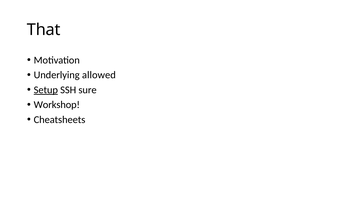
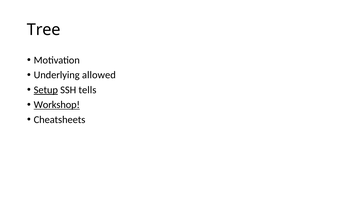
That: That -> Tree
sure: sure -> tells
Workshop underline: none -> present
